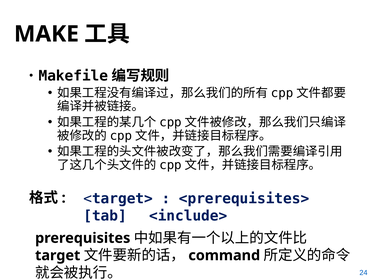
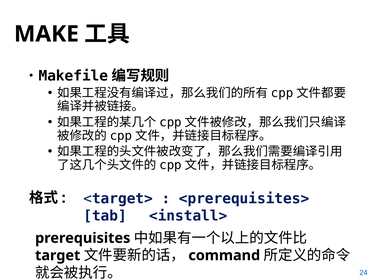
<include>: <include> -> <install>
